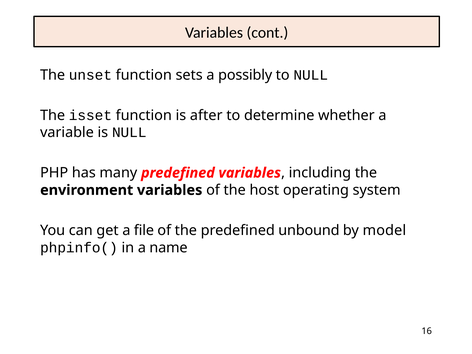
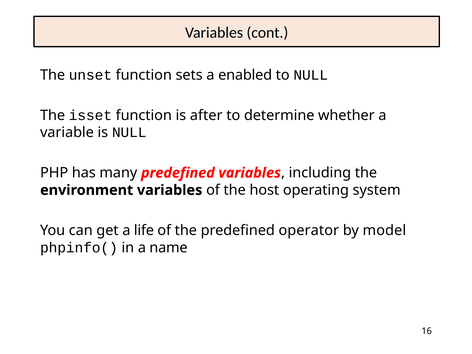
possibly: possibly -> enabled
file: file -> life
unbound: unbound -> operator
